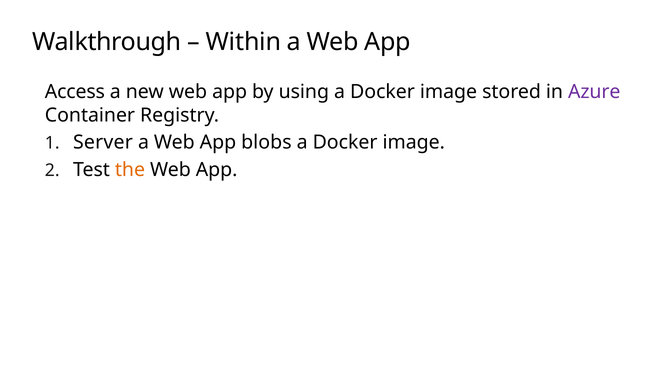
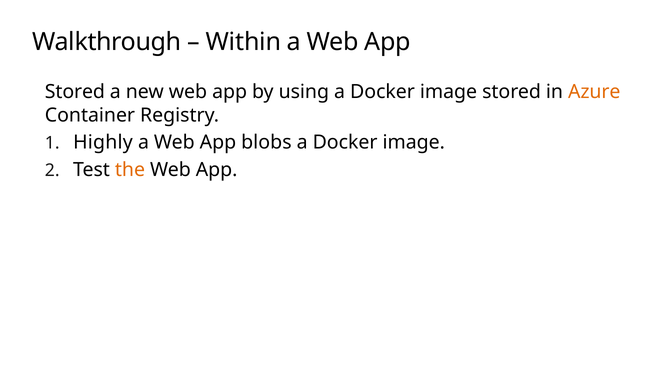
Access at (75, 92): Access -> Stored
Azure colour: purple -> orange
Server: Server -> Highly
